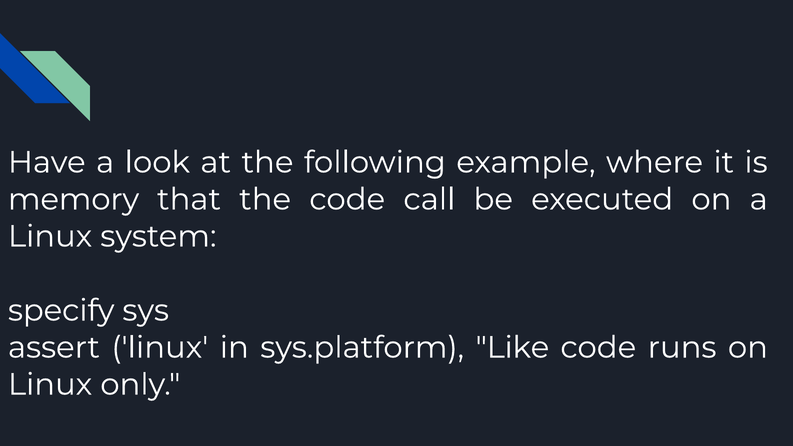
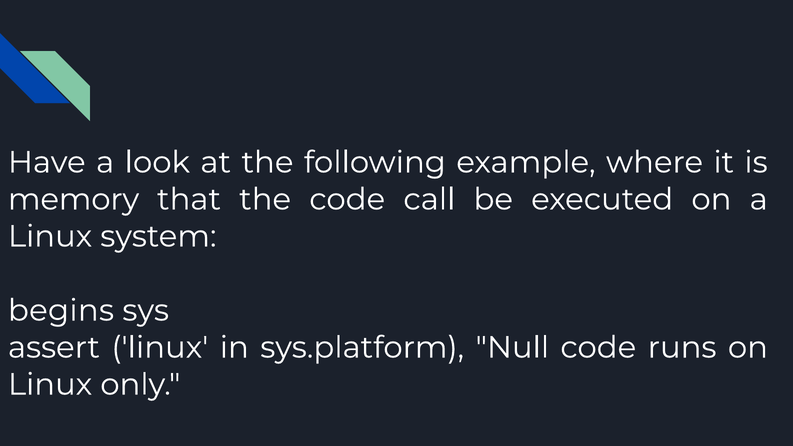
specify: specify -> begins
Like: Like -> Null
